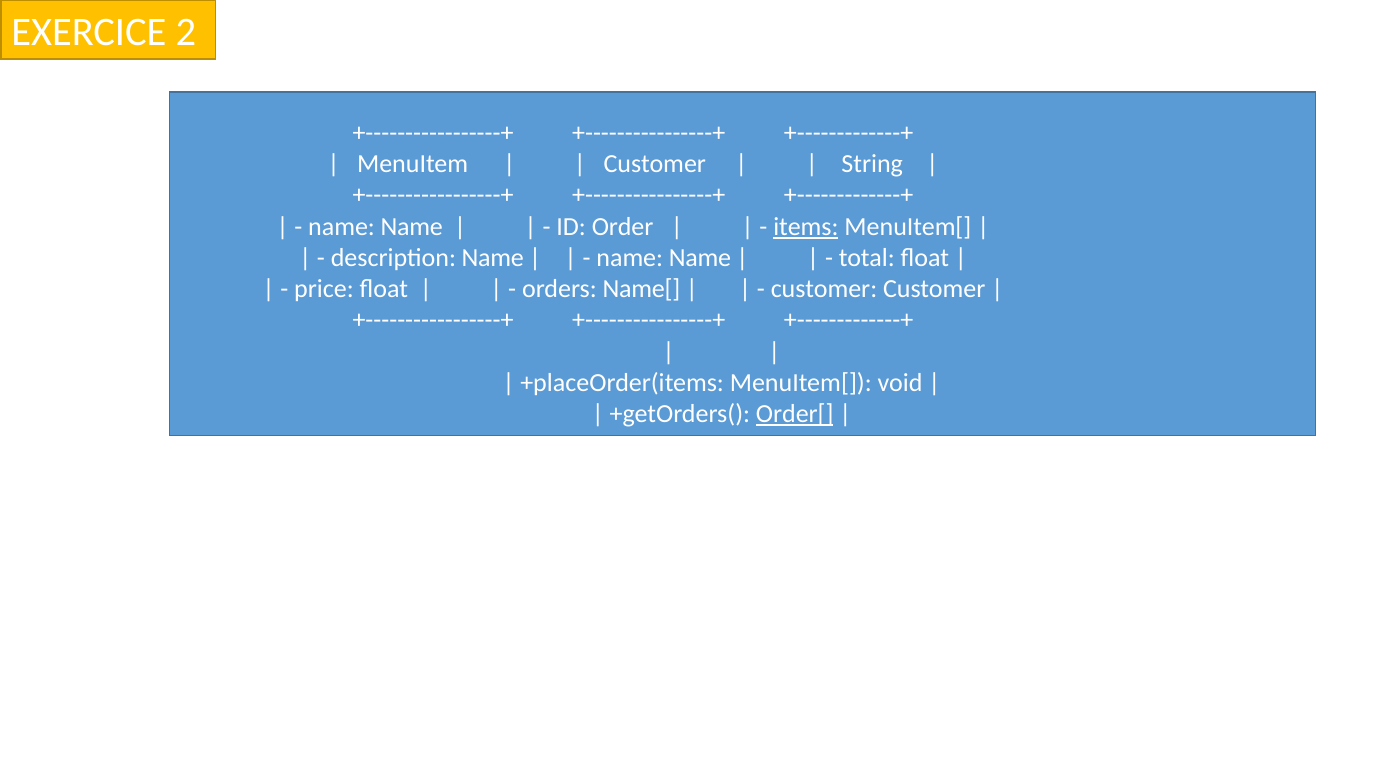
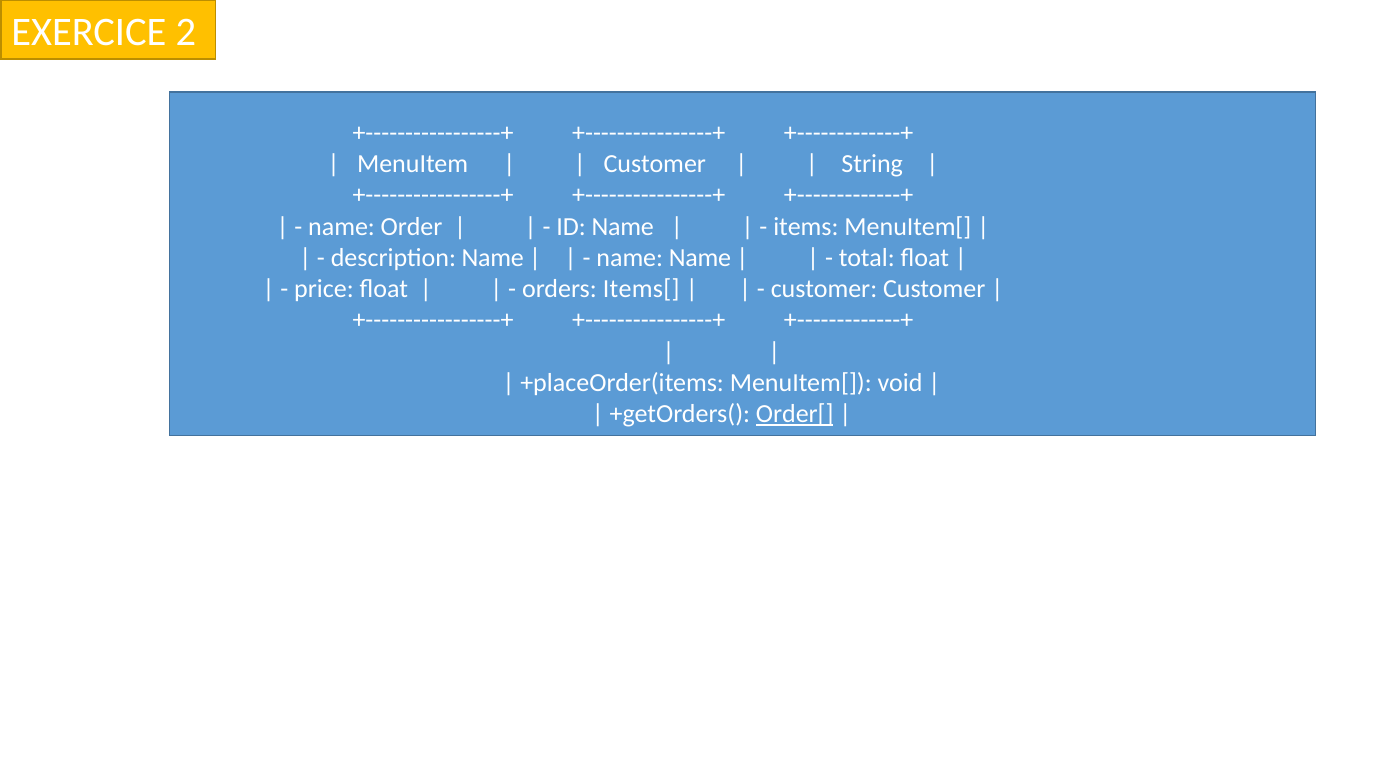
Name at (412, 227): Name -> Order
ID Order: Order -> Name
items underline: present -> none
Name[: Name[ -> Items[
